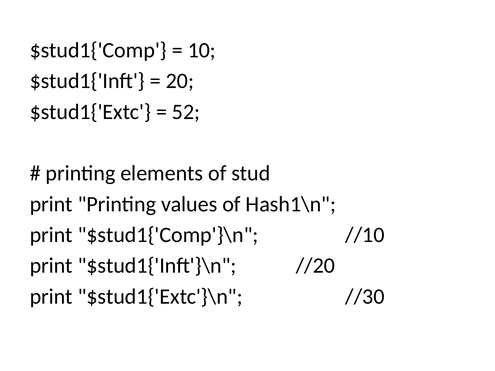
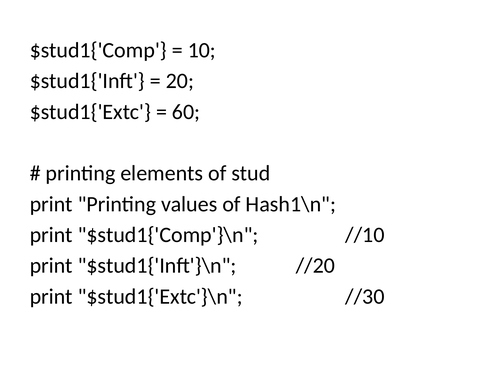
52: 52 -> 60
